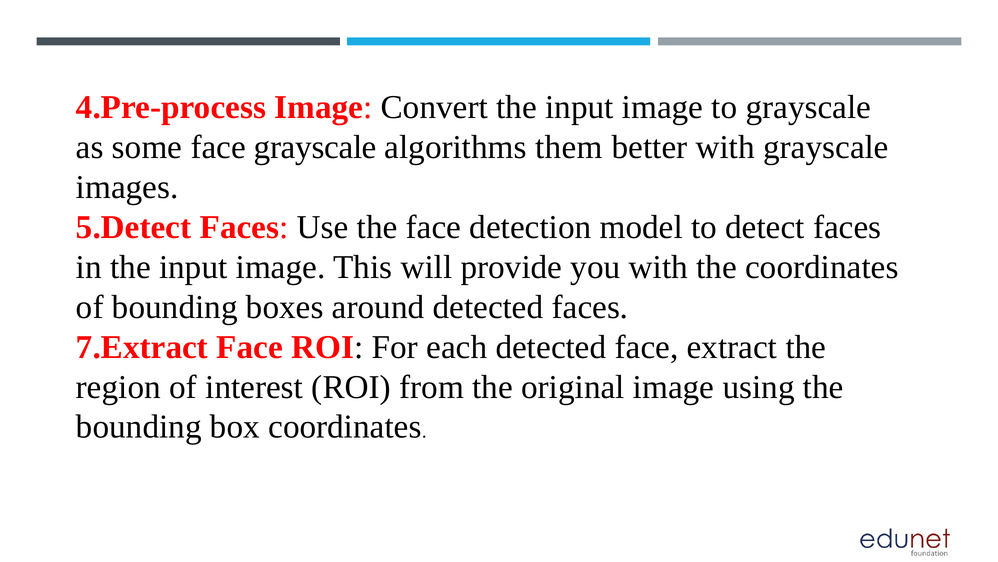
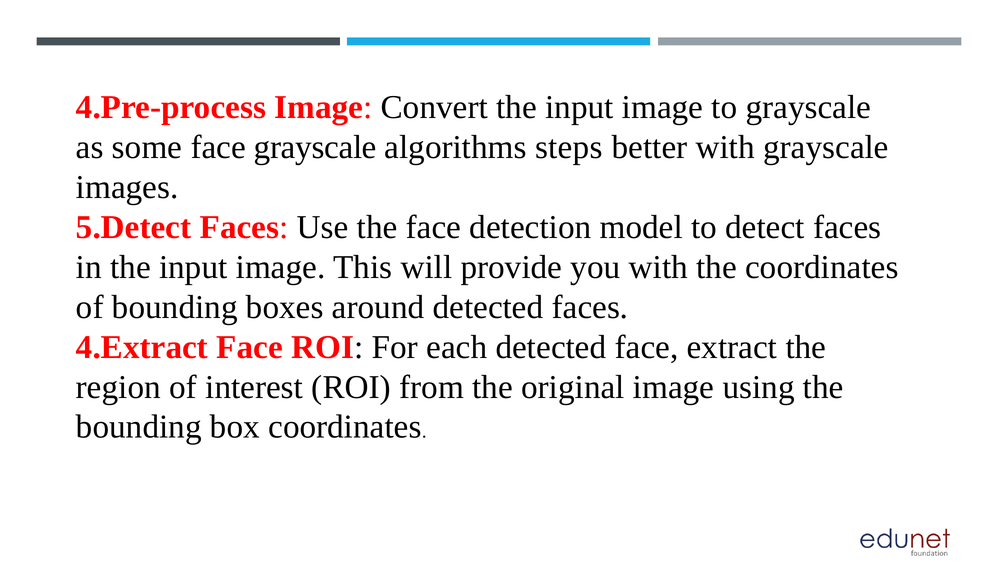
them: them -> steps
7.Extract: 7.Extract -> 4.Extract
